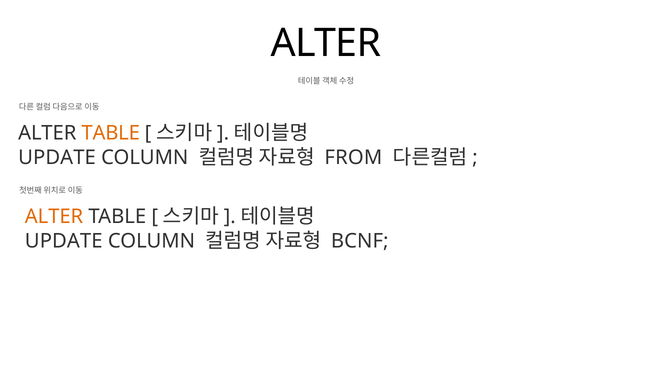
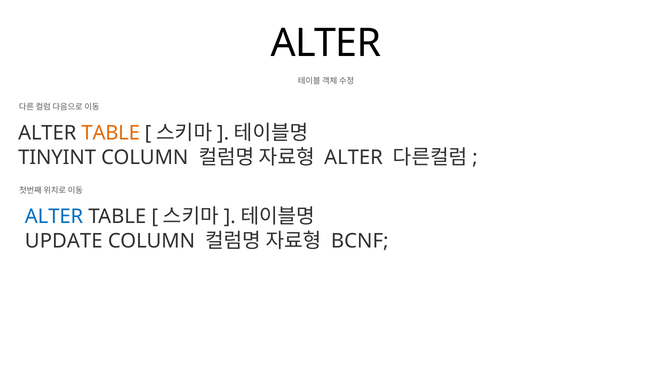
UPDATE at (57, 157): UPDATE -> TINYINT
FROM at (353, 157): FROM -> ALTER
ALTER at (54, 217) colour: orange -> blue
